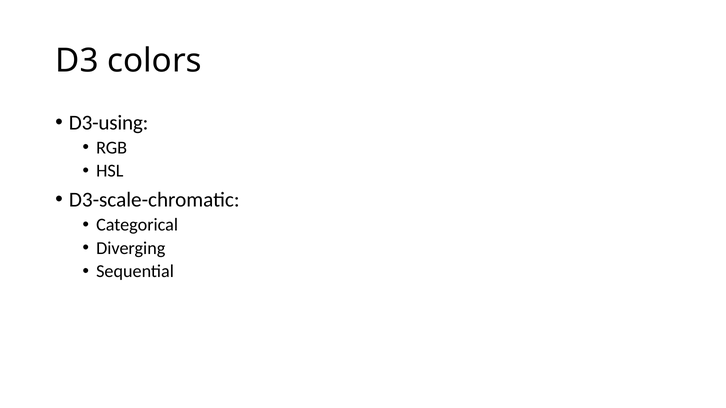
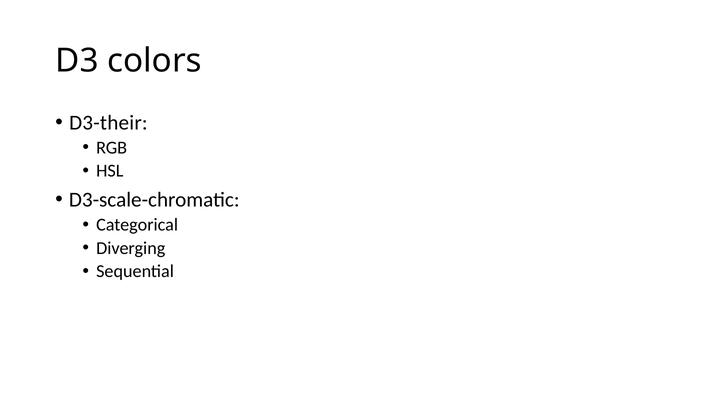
D3-using: D3-using -> D3-their
